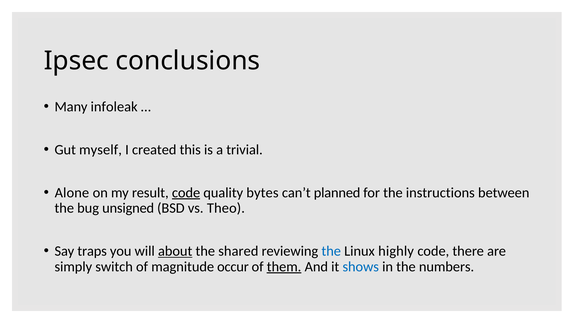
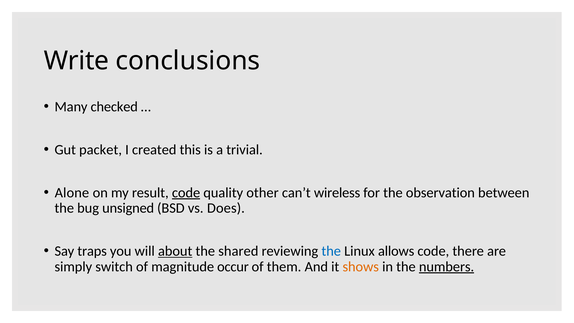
Ipsec: Ipsec -> Write
infoleak: infoleak -> checked
myself: myself -> packet
bytes: bytes -> other
planned: planned -> wireless
instructions: instructions -> observation
Theo: Theo -> Does
highly: highly -> allows
them underline: present -> none
shows colour: blue -> orange
numbers underline: none -> present
